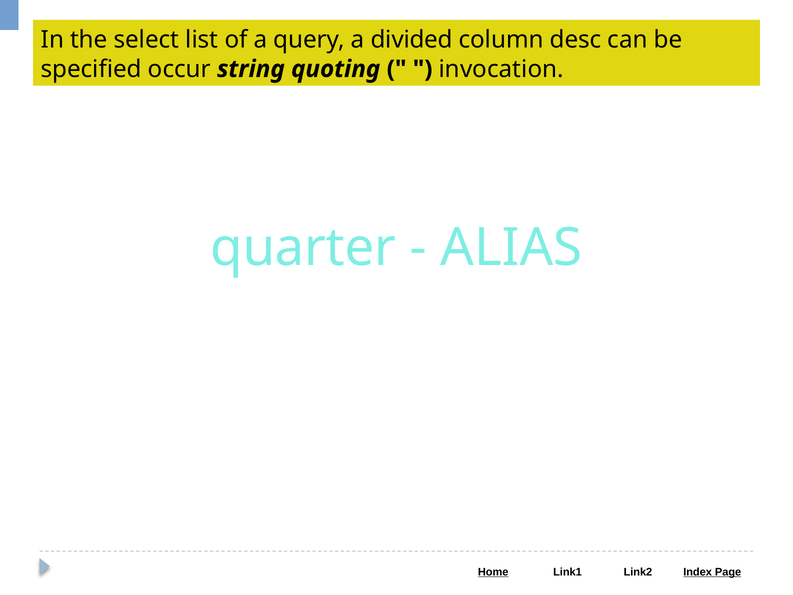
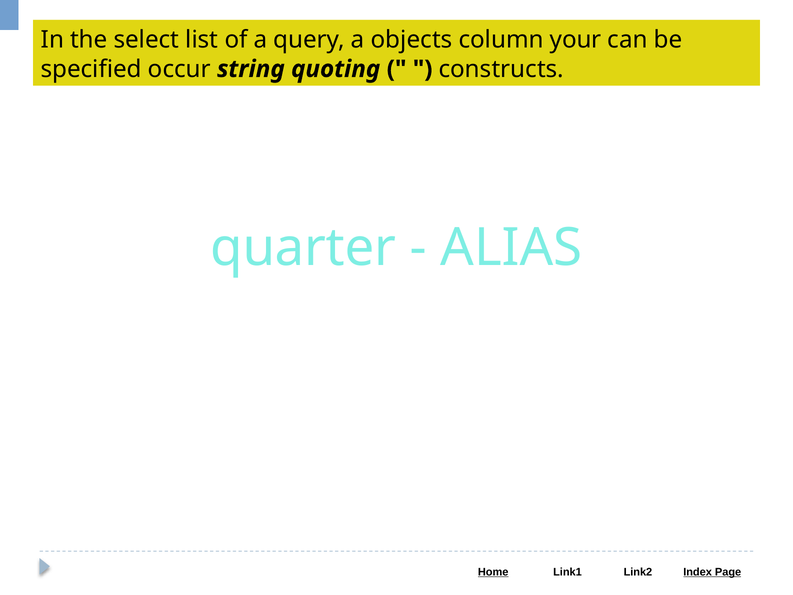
divided: divided -> objects
desc: desc -> your
invocation: invocation -> constructs
